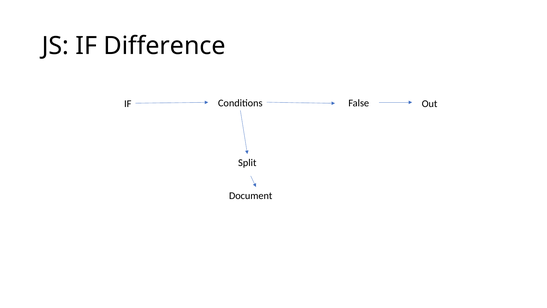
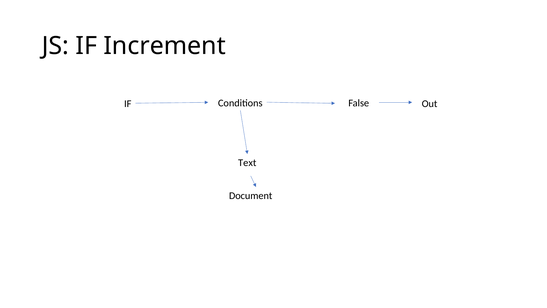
Difference: Difference -> Increment
Split: Split -> Text
